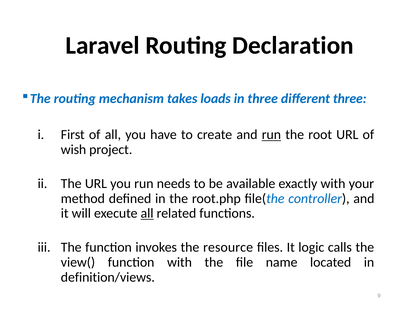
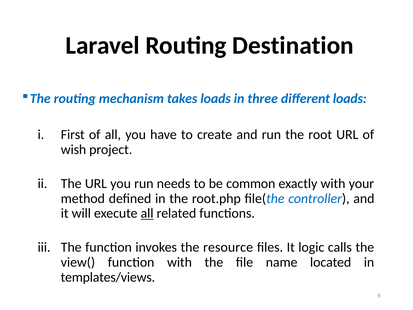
Declaration: Declaration -> Destination
different three: three -> loads
run at (271, 135) underline: present -> none
available: available -> common
definition/views: definition/views -> templates/views
